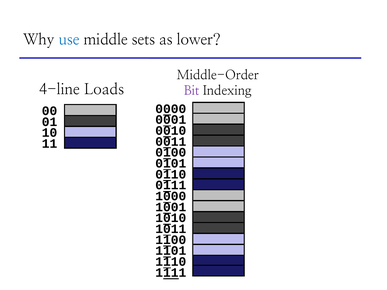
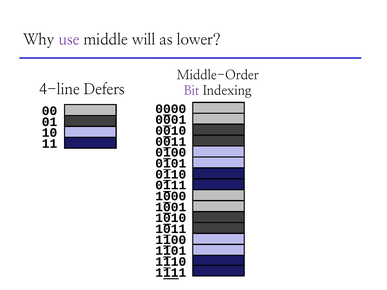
use colour: blue -> purple
sets: sets -> will
Loads: Loads -> Defers
